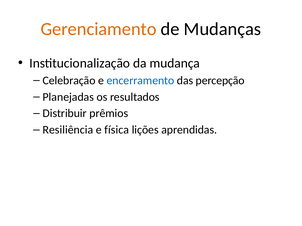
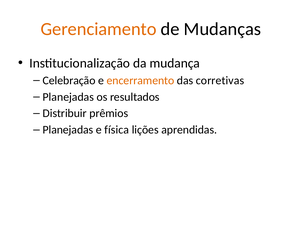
encerramento colour: blue -> orange
percepção: percepção -> corretivas
Resiliência at (68, 130): Resiliência -> Planejadas
